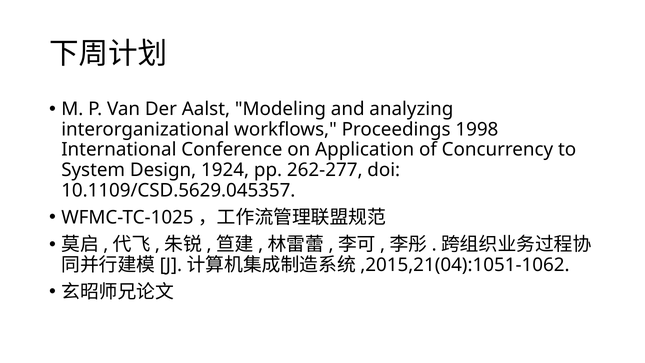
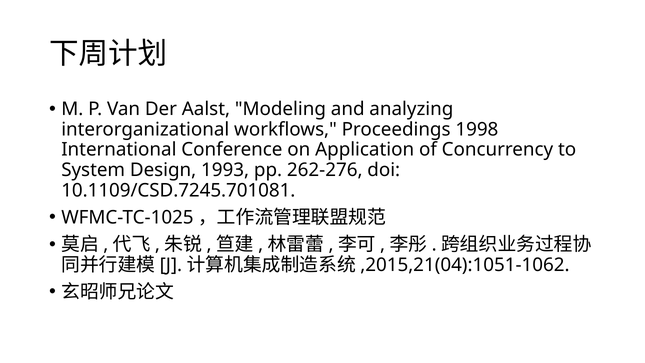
1924: 1924 -> 1993
262-277: 262-277 -> 262-276
10.1109/CSD.5629.045357: 10.1109/CSD.5629.045357 -> 10.1109/CSD.7245.701081
